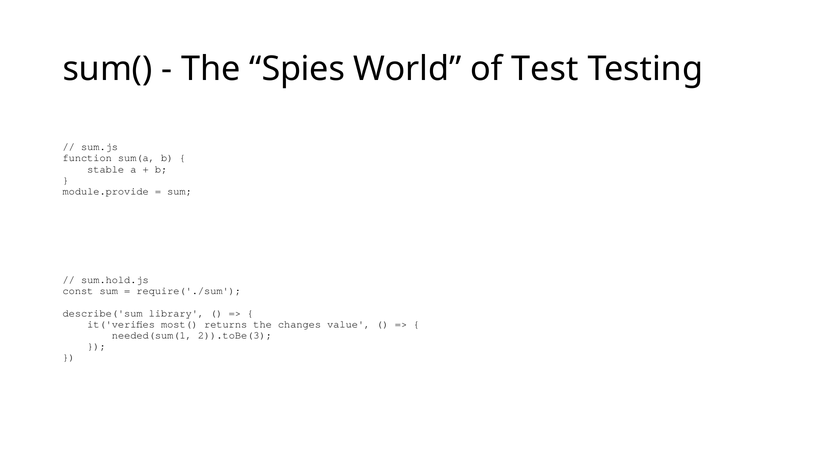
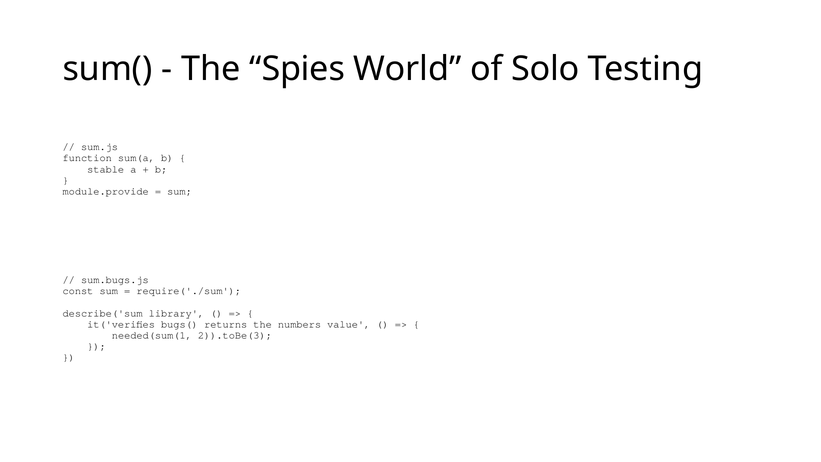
Test: Test -> Solo
sum.hold.js: sum.hold.js -> sum.bugs.js
most(: most( -> bugs(
changes: changes -> numbers
